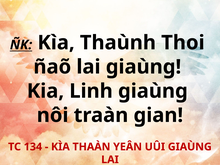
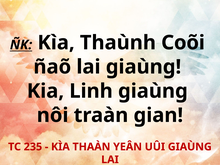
Thoi: Thoi -> Coõi
134: 134 -> 235
